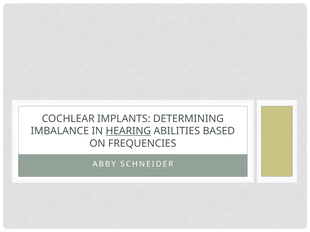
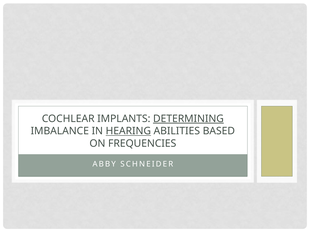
DETERMINING underline: none -> present
